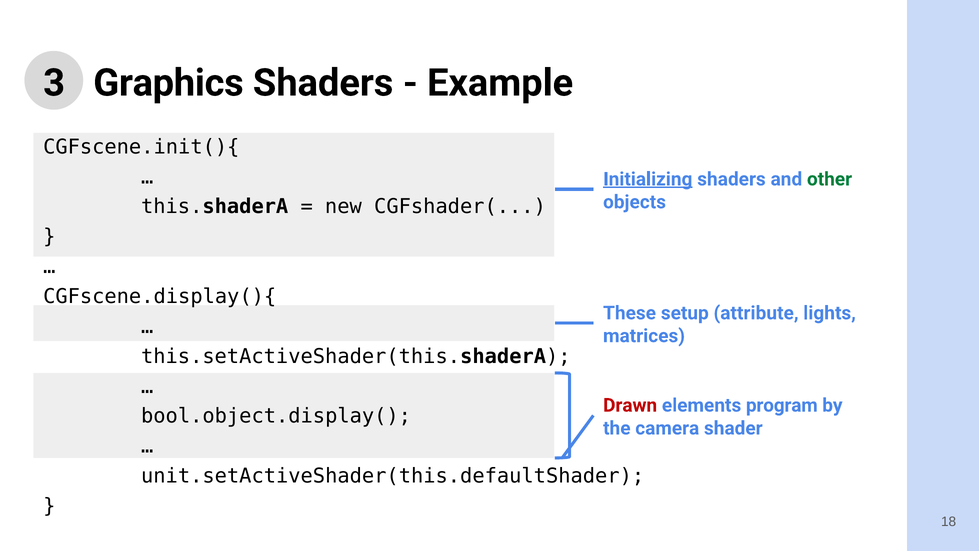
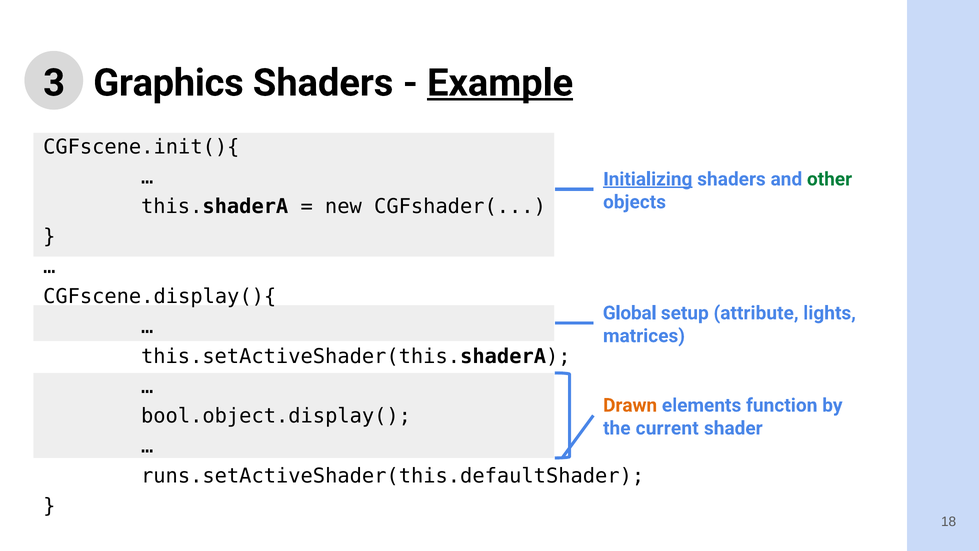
Example underline: none -> present
These: These -> Global
Drawn colour: red -> orange
program: program -> function
camera: camera -> current
unit.setActiveShader(this.defaultShader: unit.setActiveShader(this.defaultShader -> runs.setActiveShader(this.defaultShader
